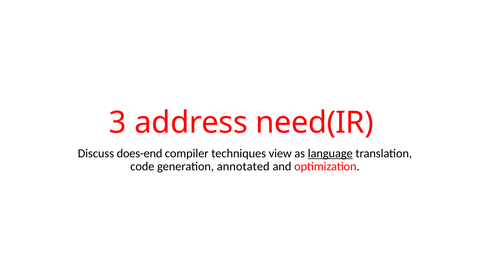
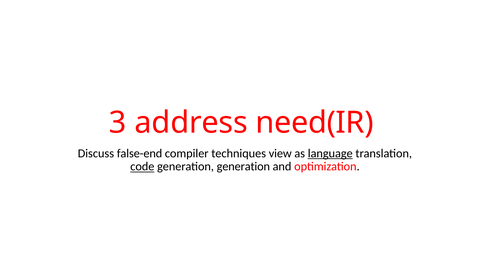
does-end: does-end -> false-end
code underline: none -> present
generation annotated: annotated -> generation
